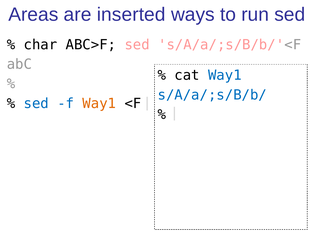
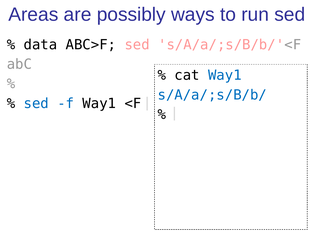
inserted: inserted -> possibly
char: char -> data
Way1 at (99, 103) colour: orange -> black
